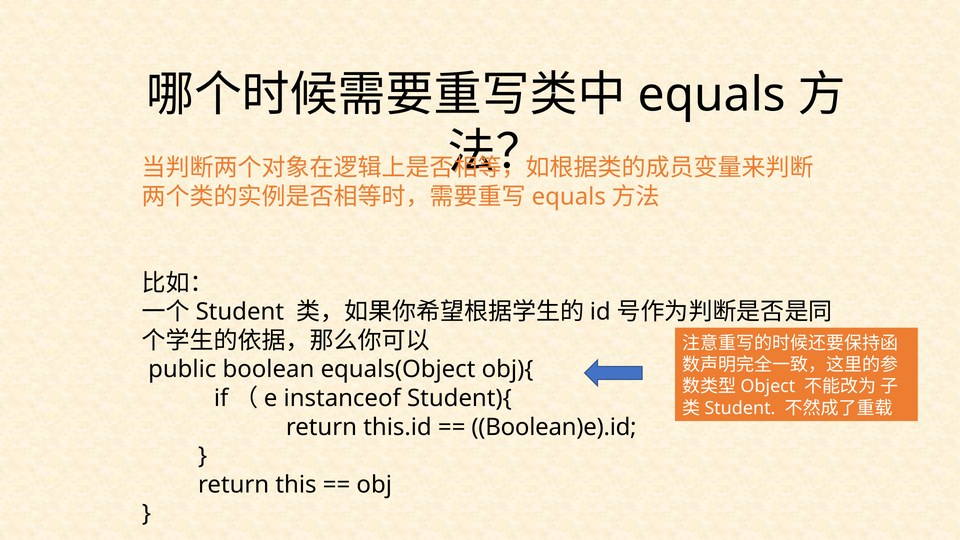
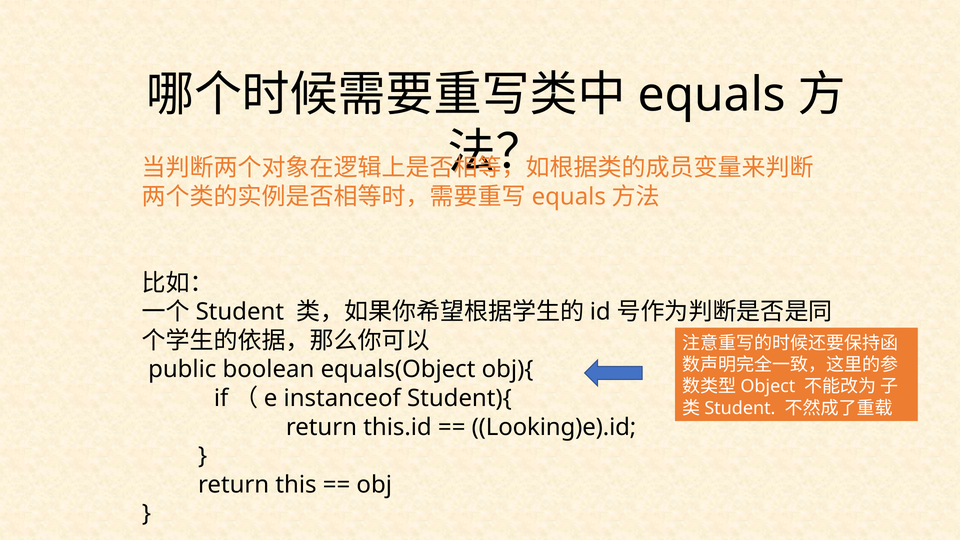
Boolean)e).id: Boolean)e).id -> Looking)e).id
